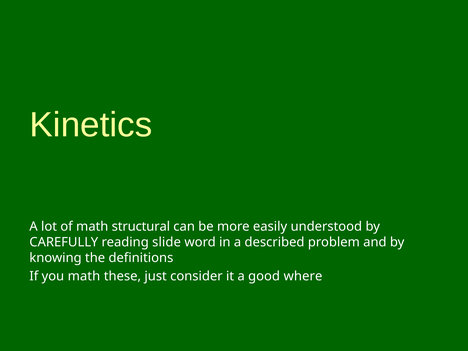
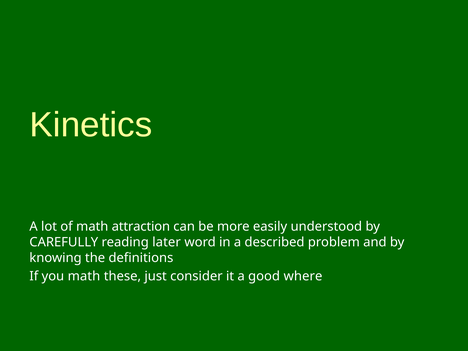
structural: structural -> attraction
slide: slide -> later
